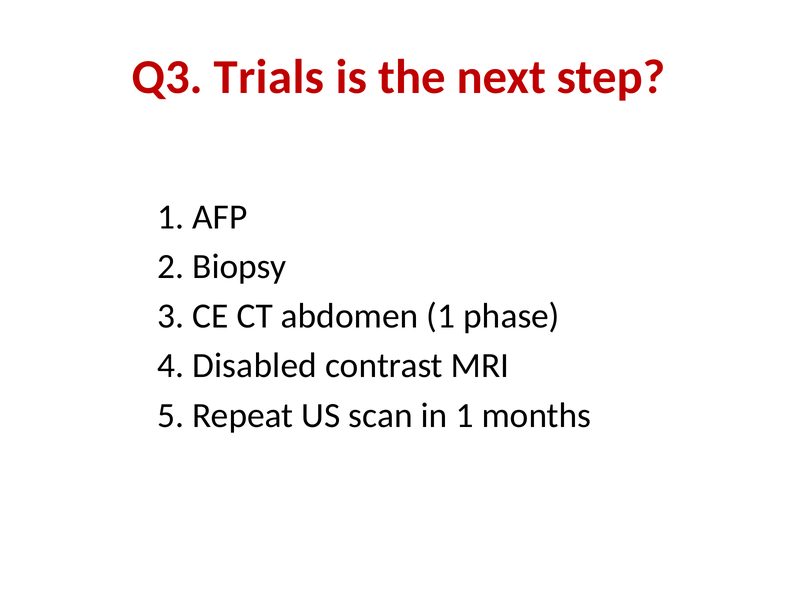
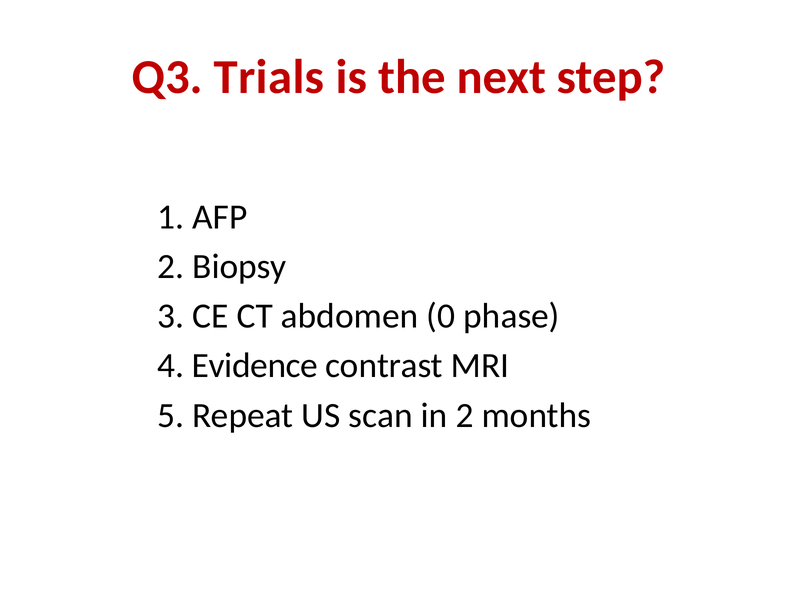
abdomen 1: 1 -> 0
Disabled: Disabled -> Evidence
in 1: 1 -> 2
